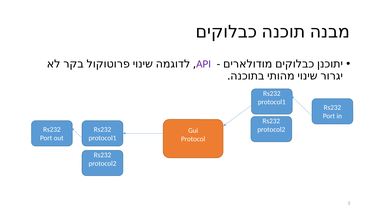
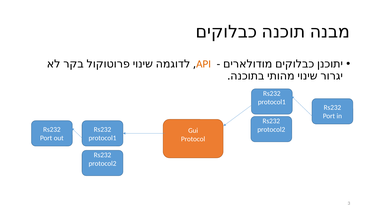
API colour: purple -> orange
